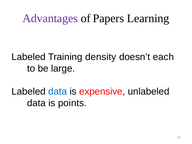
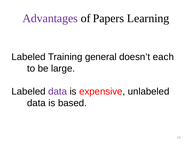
density: density -> general
data at (58, 92) colour: blue -> purple
points: points -> based
